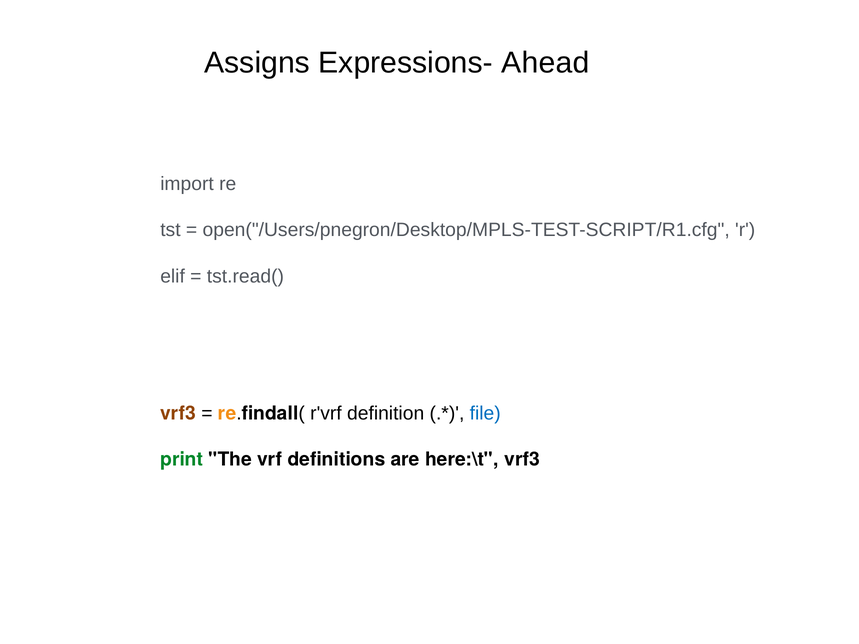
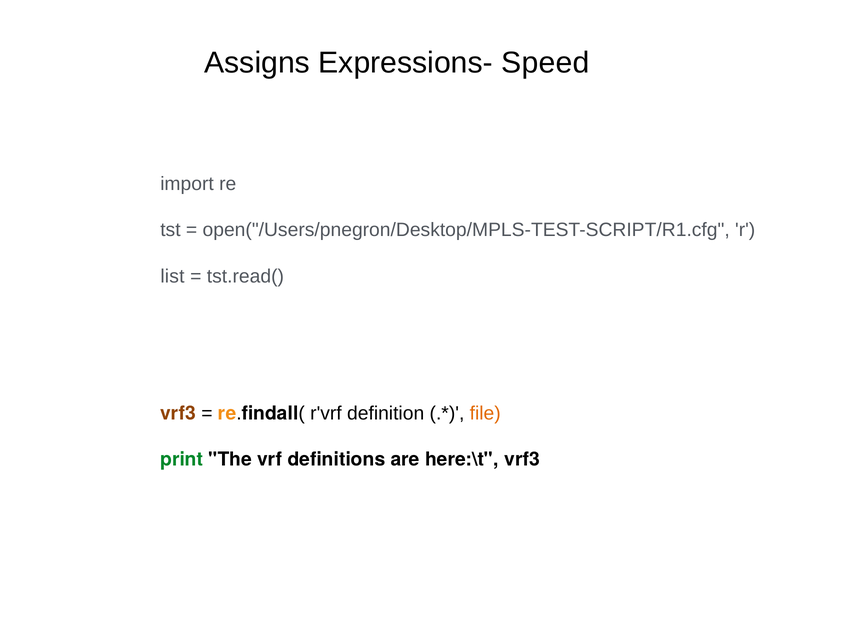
Ahead: Ahead -> Speed
elif: elif -> list
file colour: blue -> orange
